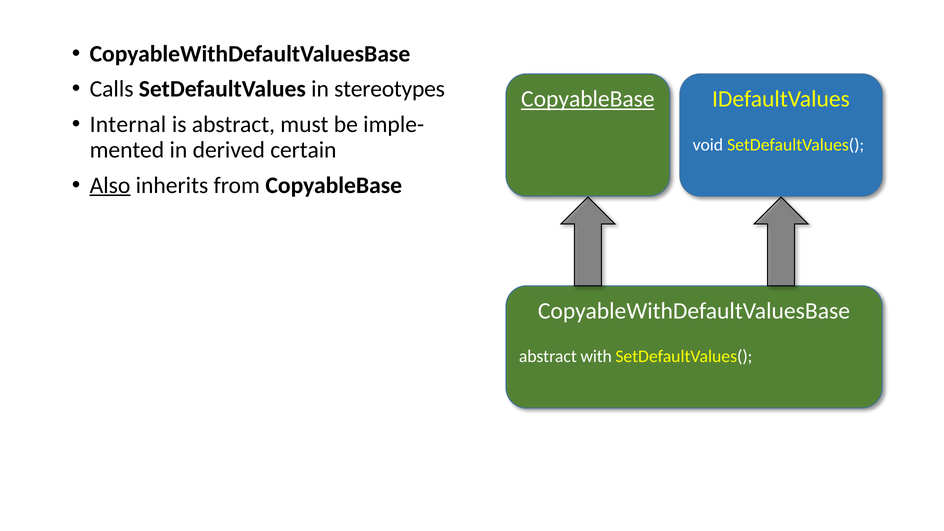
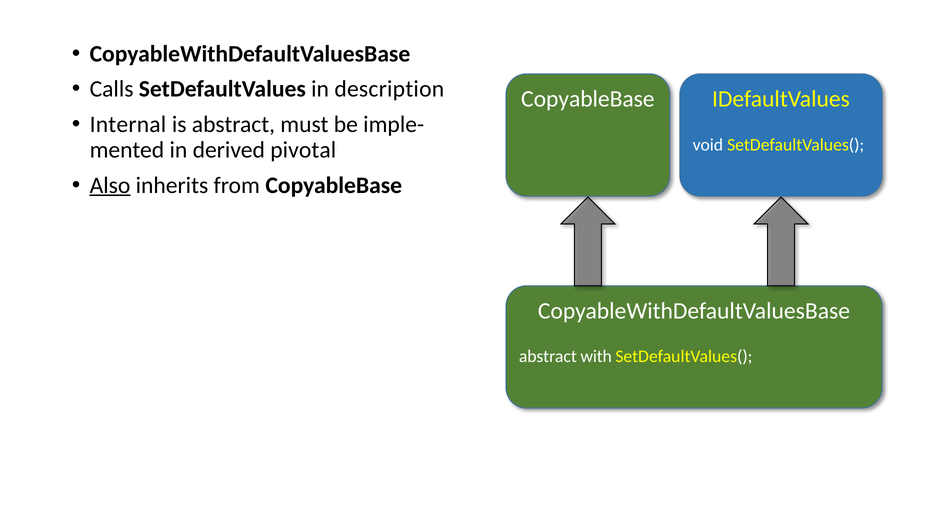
stereotypes: stereotypes -> description
CopyableBase at (588, 99) underline: present -> none
certain: certain -> pivotal
